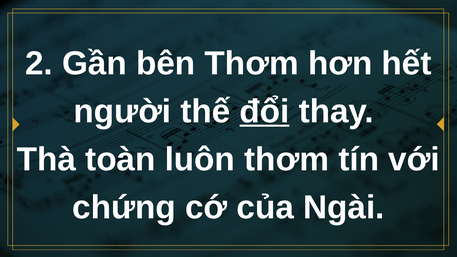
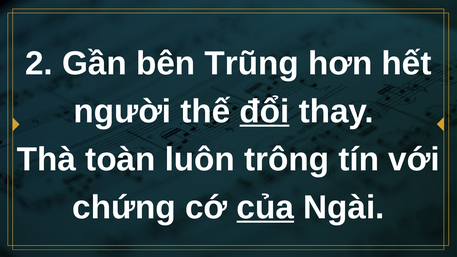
bên Thơm: Thơm -> Trũng
luôn thơm: thơm -> trông
của underline: none -> present
